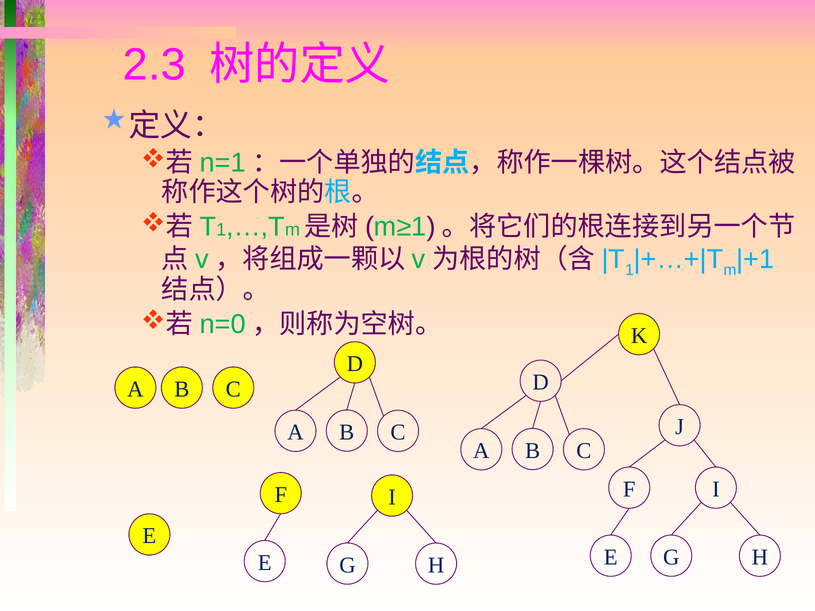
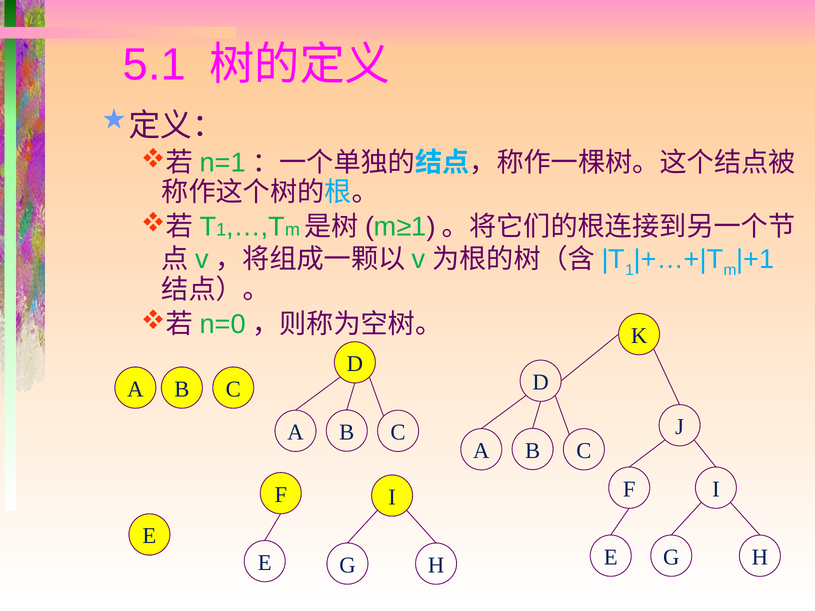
2.3: 2.3 -> 5.1
